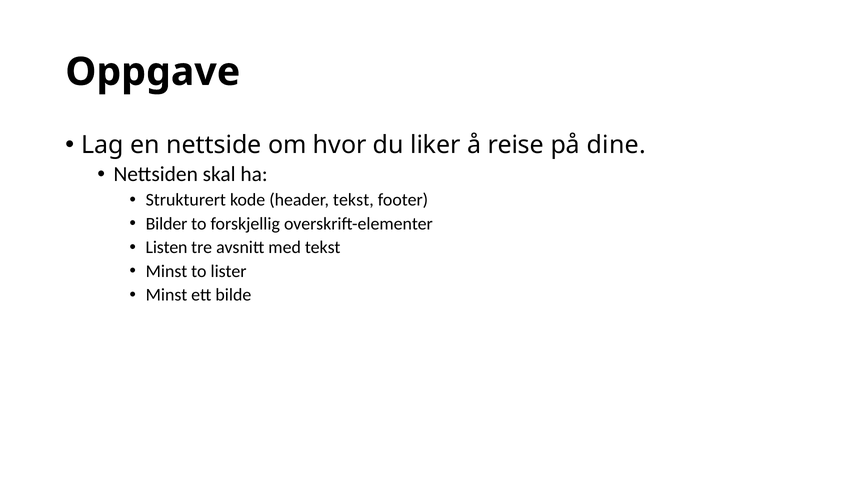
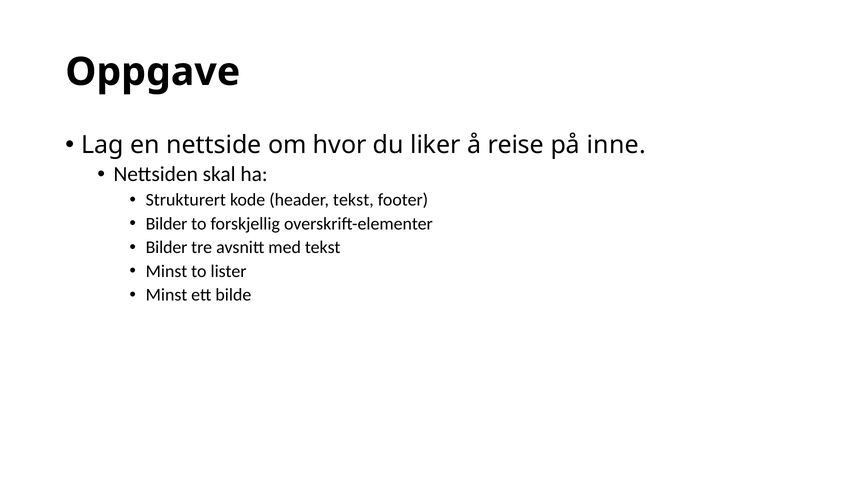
dine: dine -> inne
Listen at (167, 248): Listen -> Bilder
